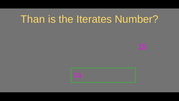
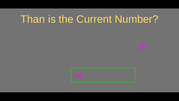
Iterates: Iterates -> Current
